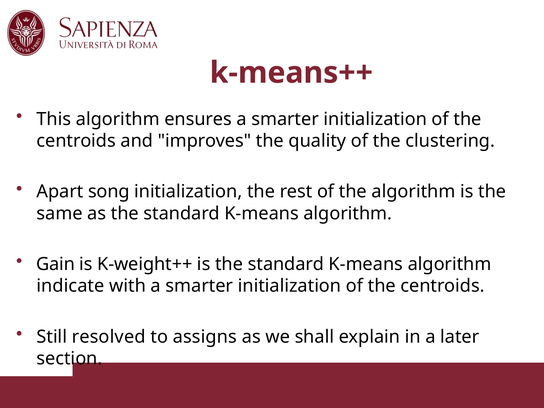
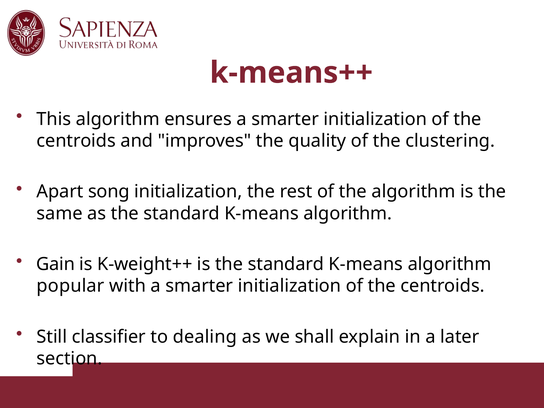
indicate: indicate -> popular
resolved: resolved -> classifier
assigns: assigns -> dealing
